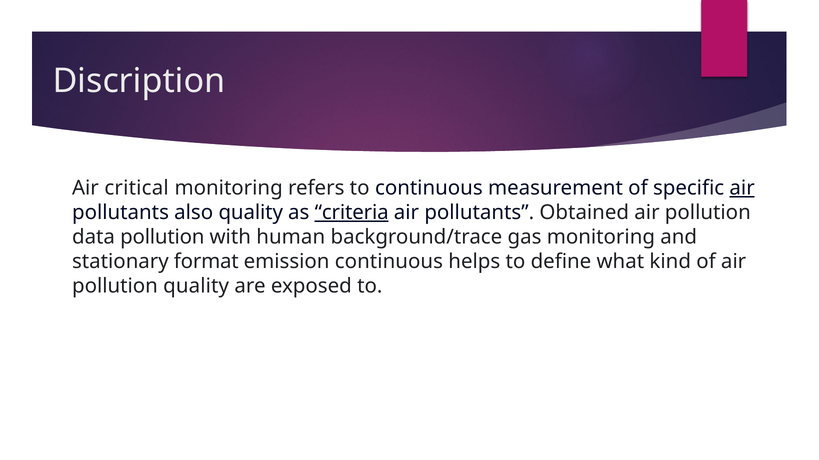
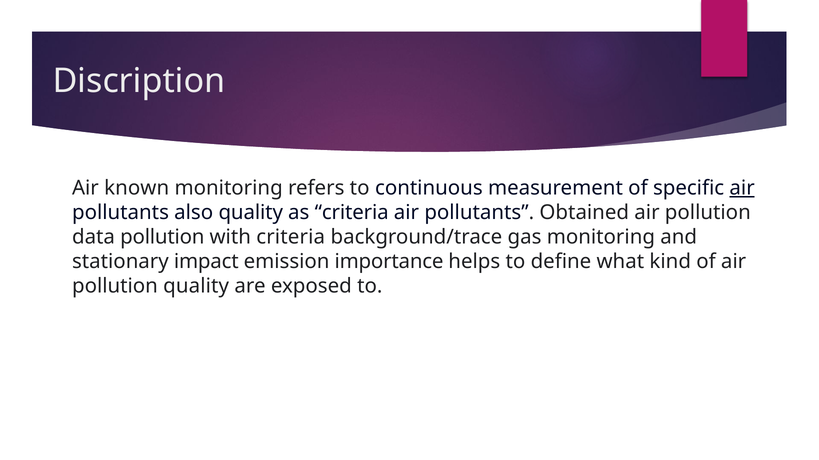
critical: critical -> known
criteria at (352, 213) underline: present -> none
with human: human -> criteria
format: format -> impact
emission continuous: continuous -> importance
